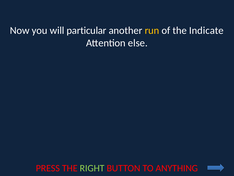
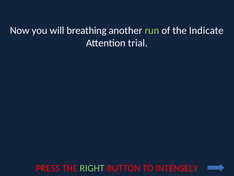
particular: particular -> breathing
run colour: yellow -> light green
else: else -> trial
ANYTHING: ANYTHING -> INTENSELY
